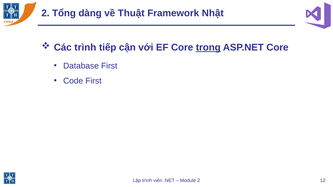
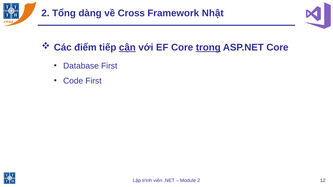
Thuật: Thuật -> Cross
Các trình: trình -> điểm
cận underline: none -> present
